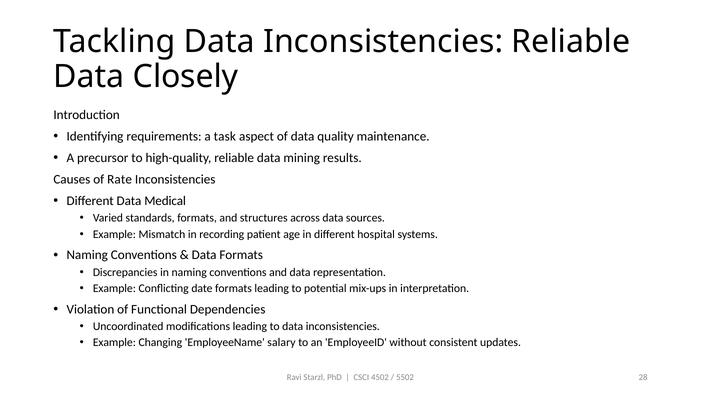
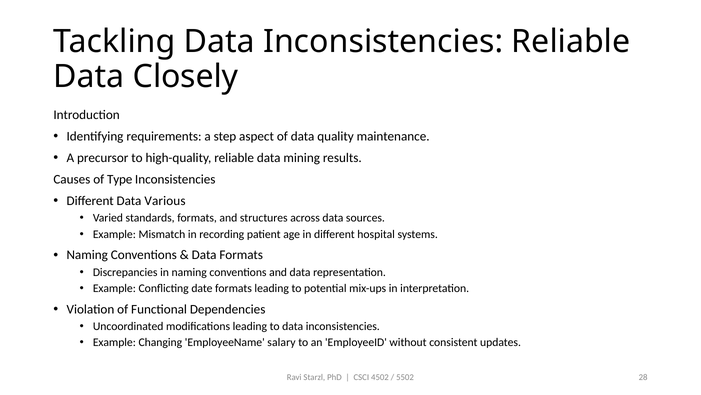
task: task -> step
Rate: Rate -> Type
Medical: Medical -> Various
